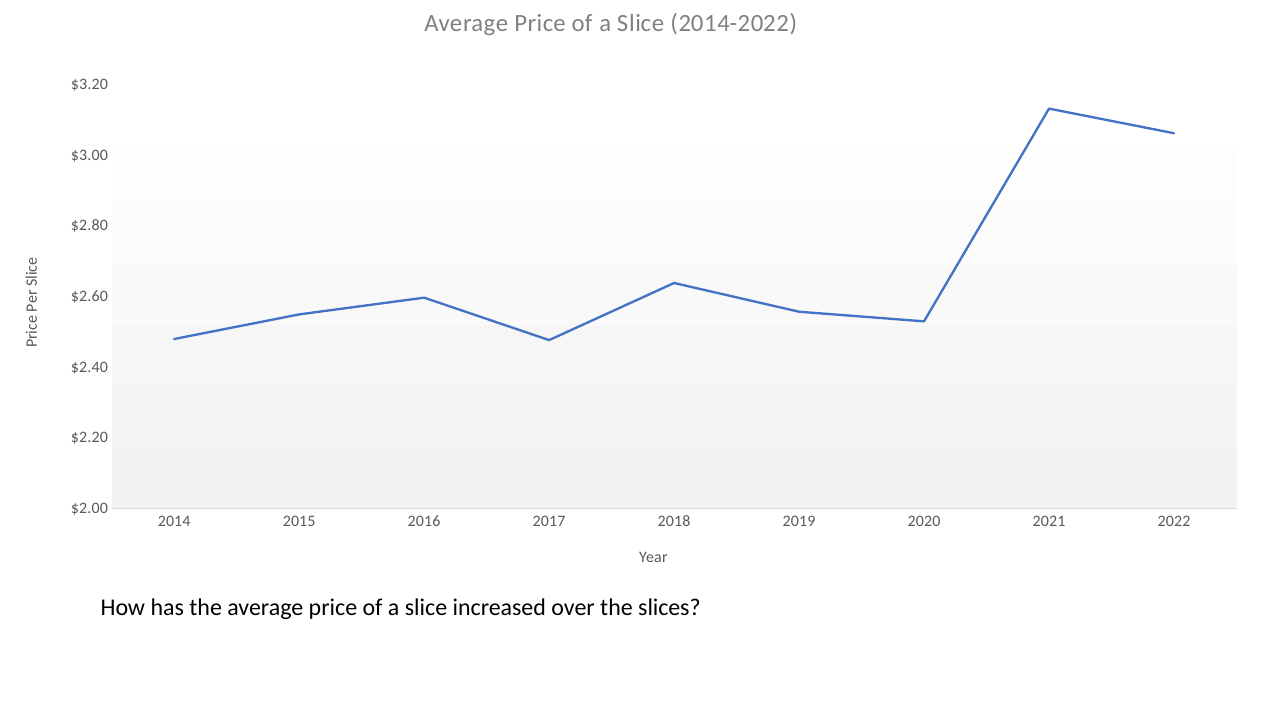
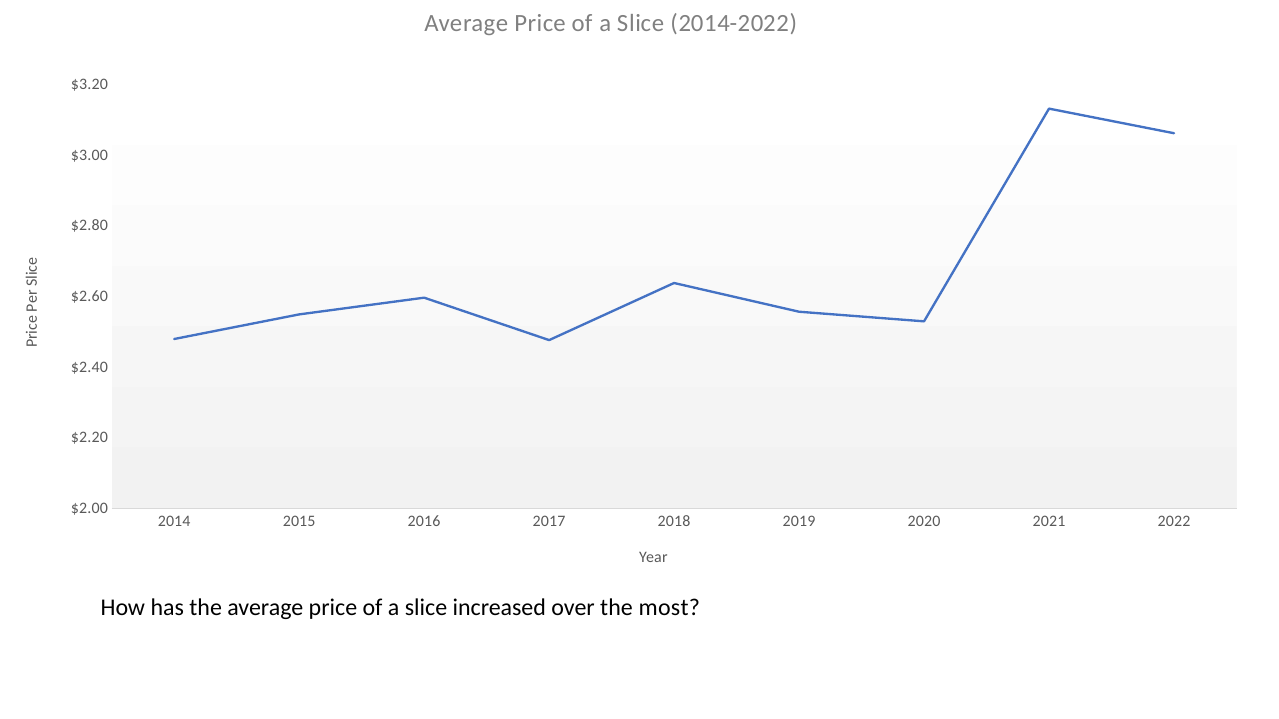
slices: slices -> most
